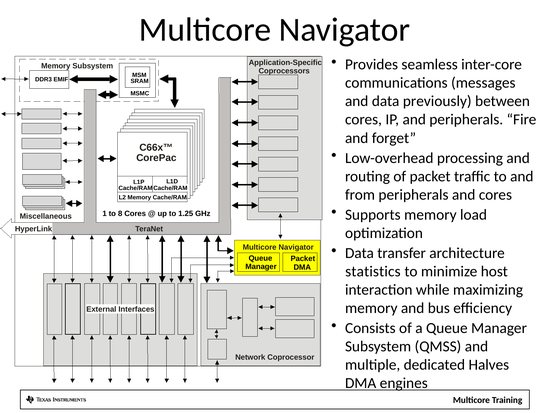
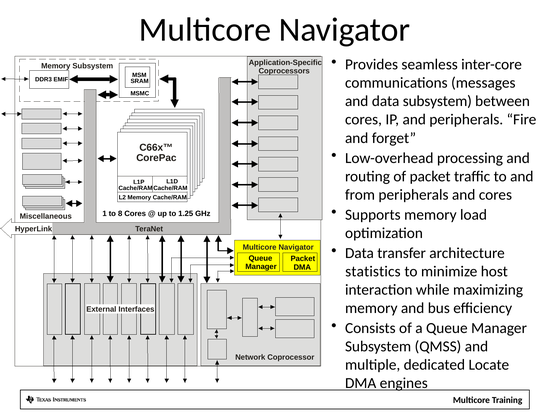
data previously: previously -> subsystem
Halves: Halves -> Locate
